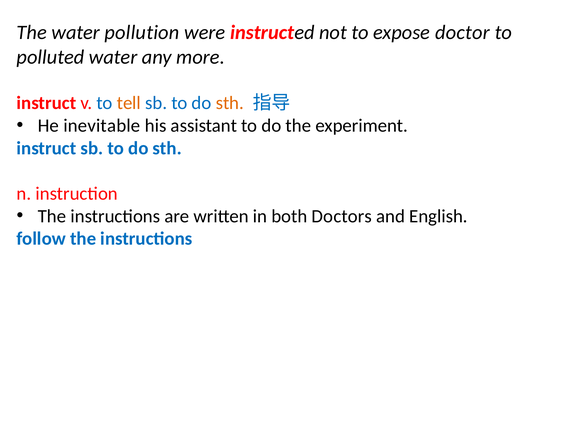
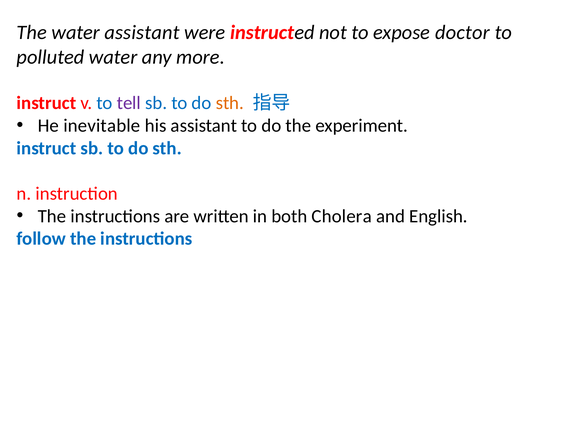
water pollution: pollution -> assistant
tell colour: orange -> purple
Doctors: Doctors -> Cholera
